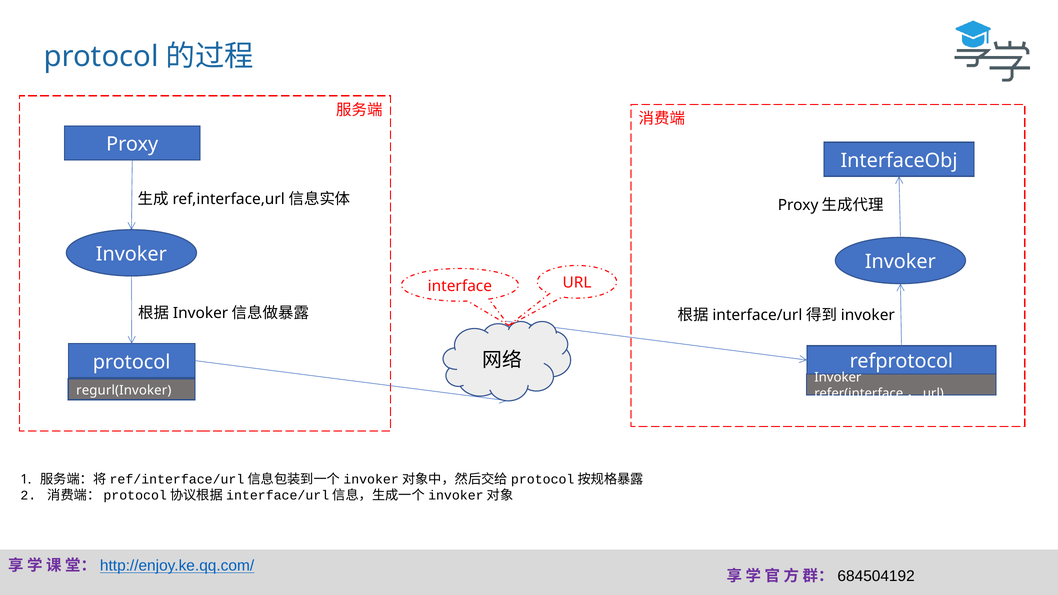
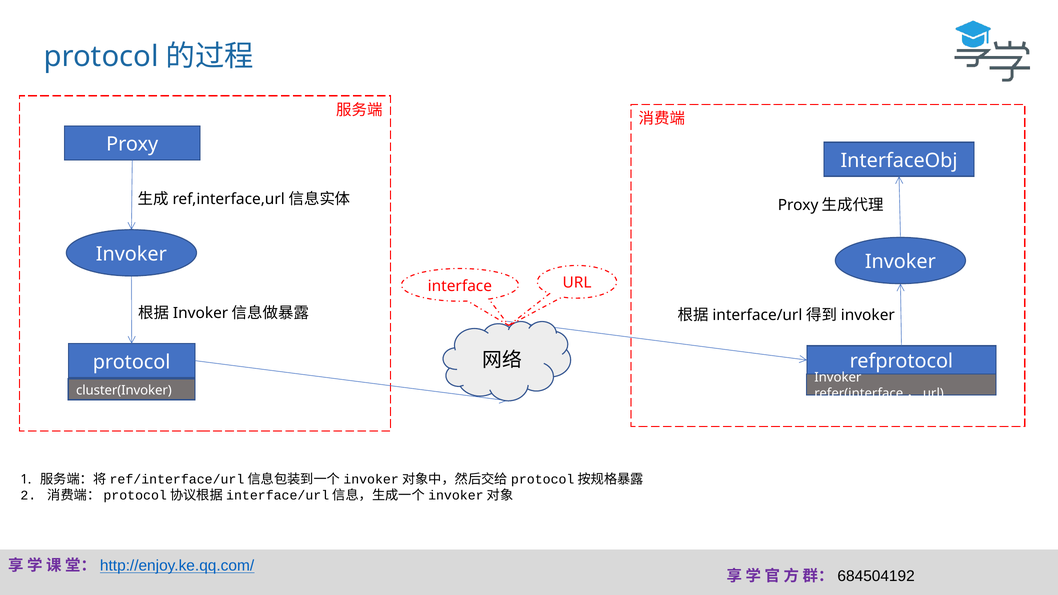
regurl(Invoker: regurl(Invoker -> cluster(Invoker
